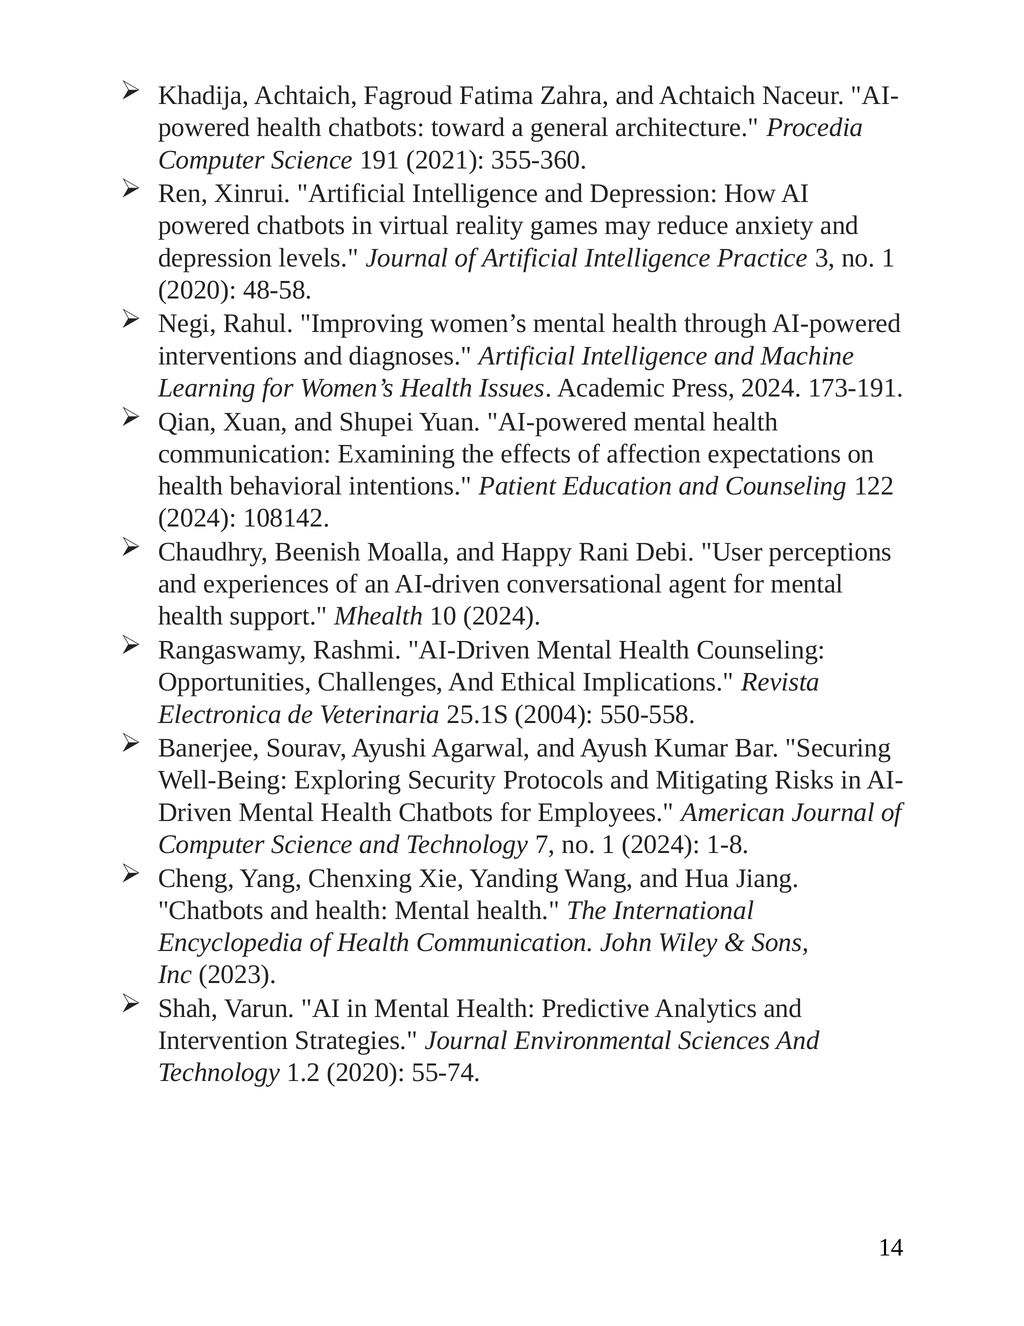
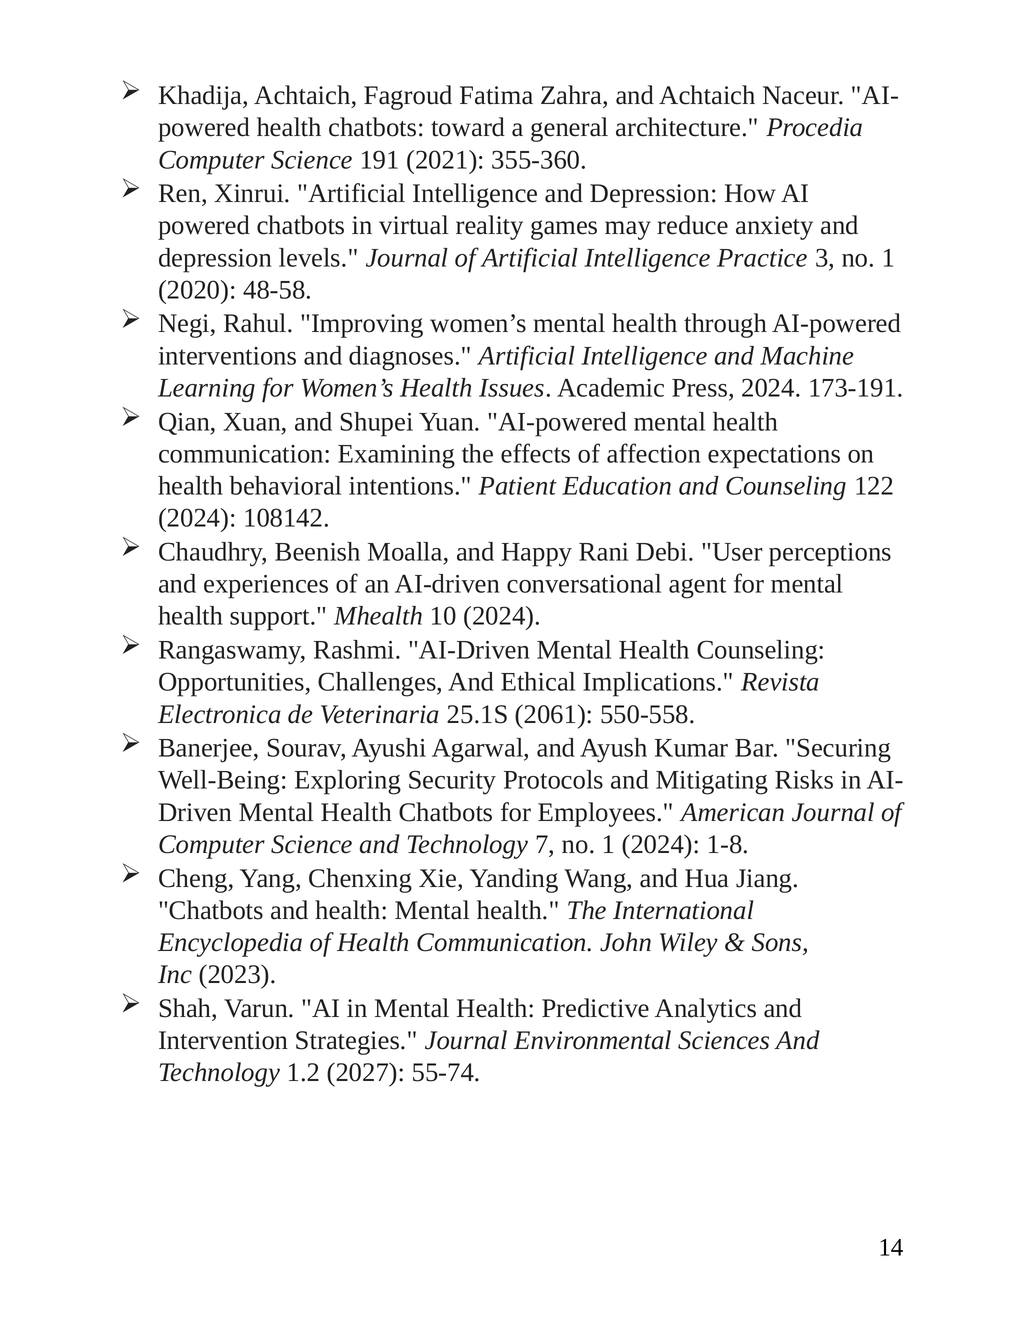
2004: 2004 -> 2061
1.2 2020: 2020 -> 2027
